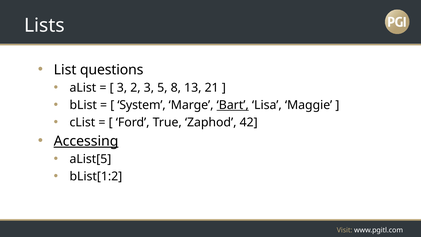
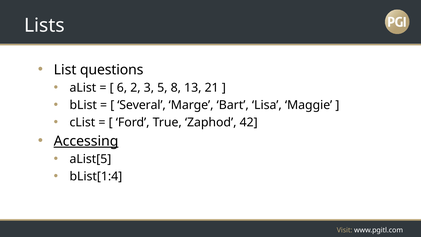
3 at (122, 88): 3 -> 6
System: System -> Several
Bart underline: present -> none
bList[1:2: bList[1:2 -> bList[1:4
